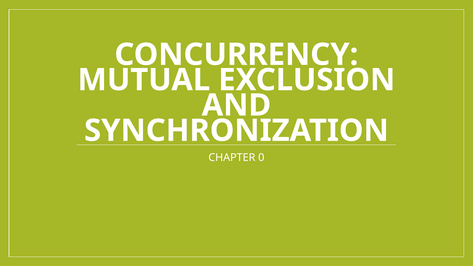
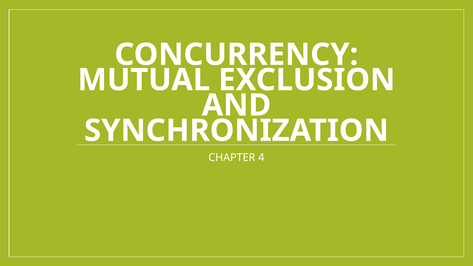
0: 0 -> 4
